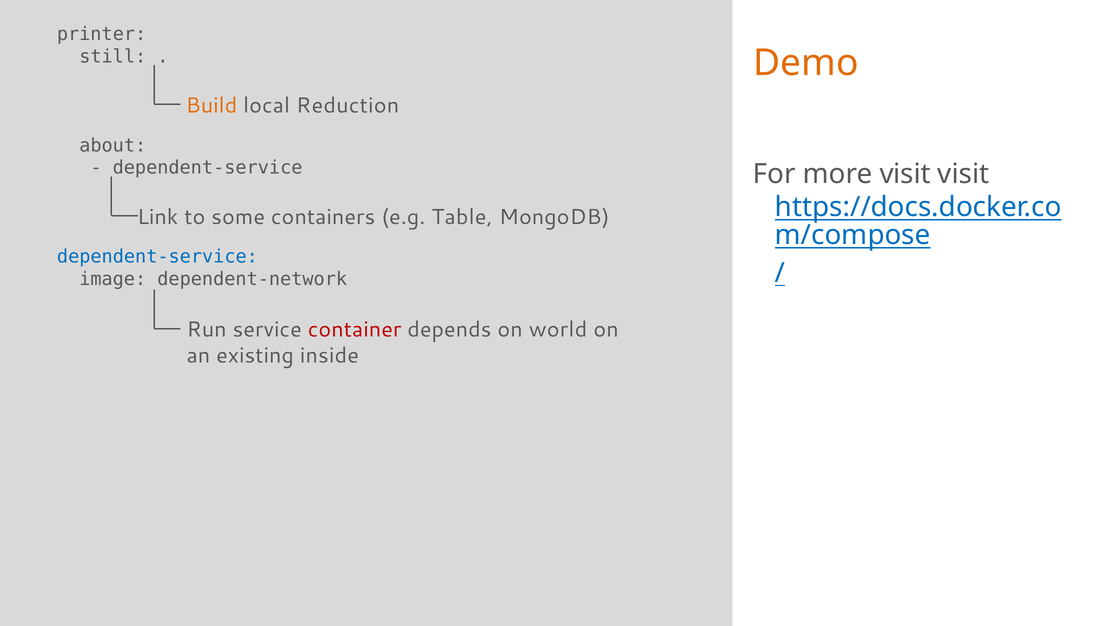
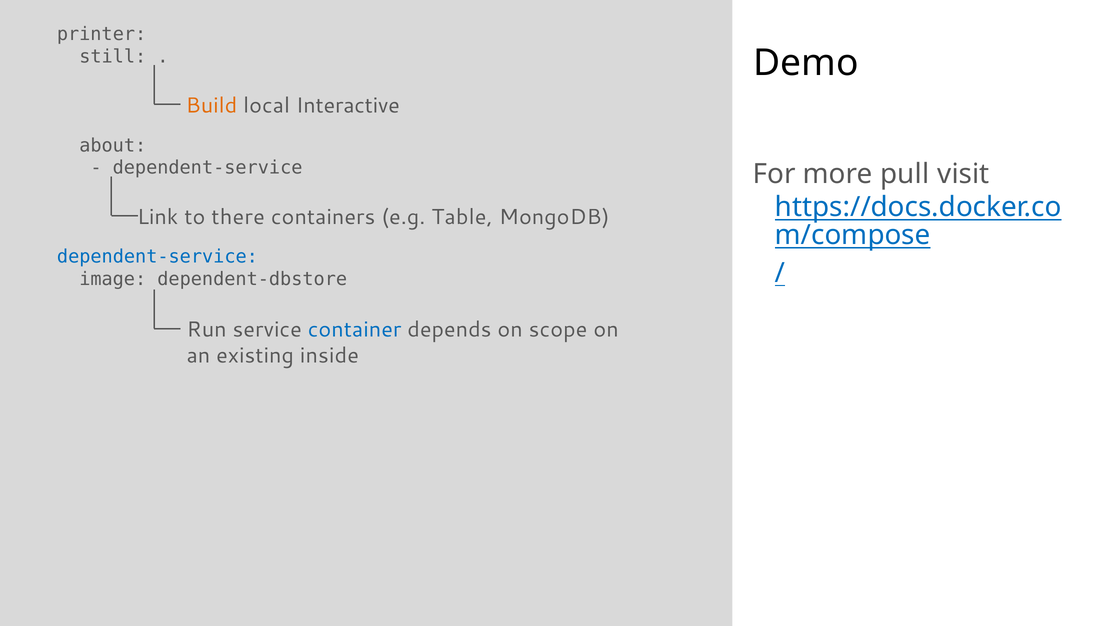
Demo colour: orange -> black
Reduction: Reduction -> Interactive
more visit: visit -> pull
some: some -> there
dependent-network: dependent-network -> dependent-dbstore
container colour: red -> blue
world: world -> scope
